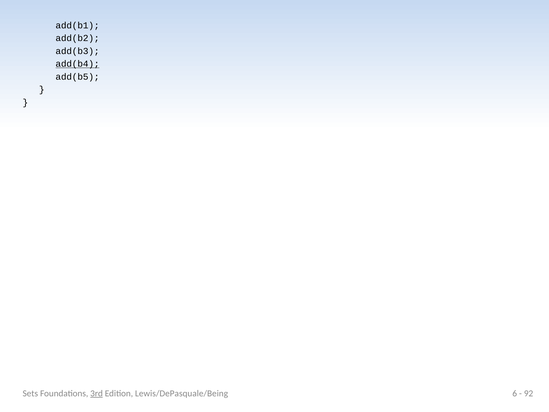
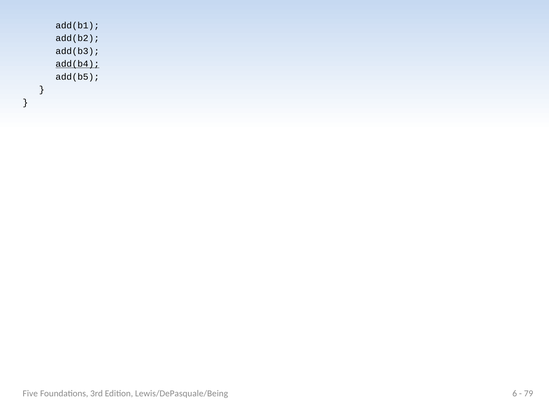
Sets: Sets -> Five
3rd underline: present -> none
92: 92 -> 79
